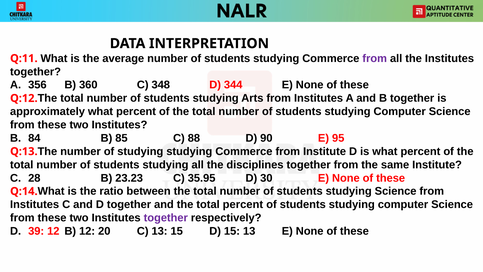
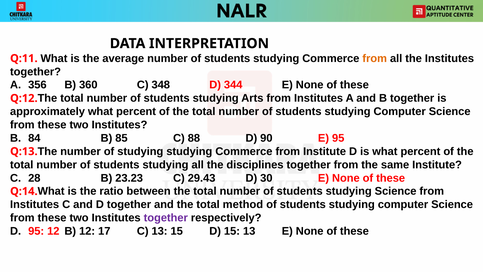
from at (375, 58) colour: purple -> orange
35.95: 35.95 -> 29.43
total percent: percent -> method
D 39: 39 -> 95
20: 20 -> 17
